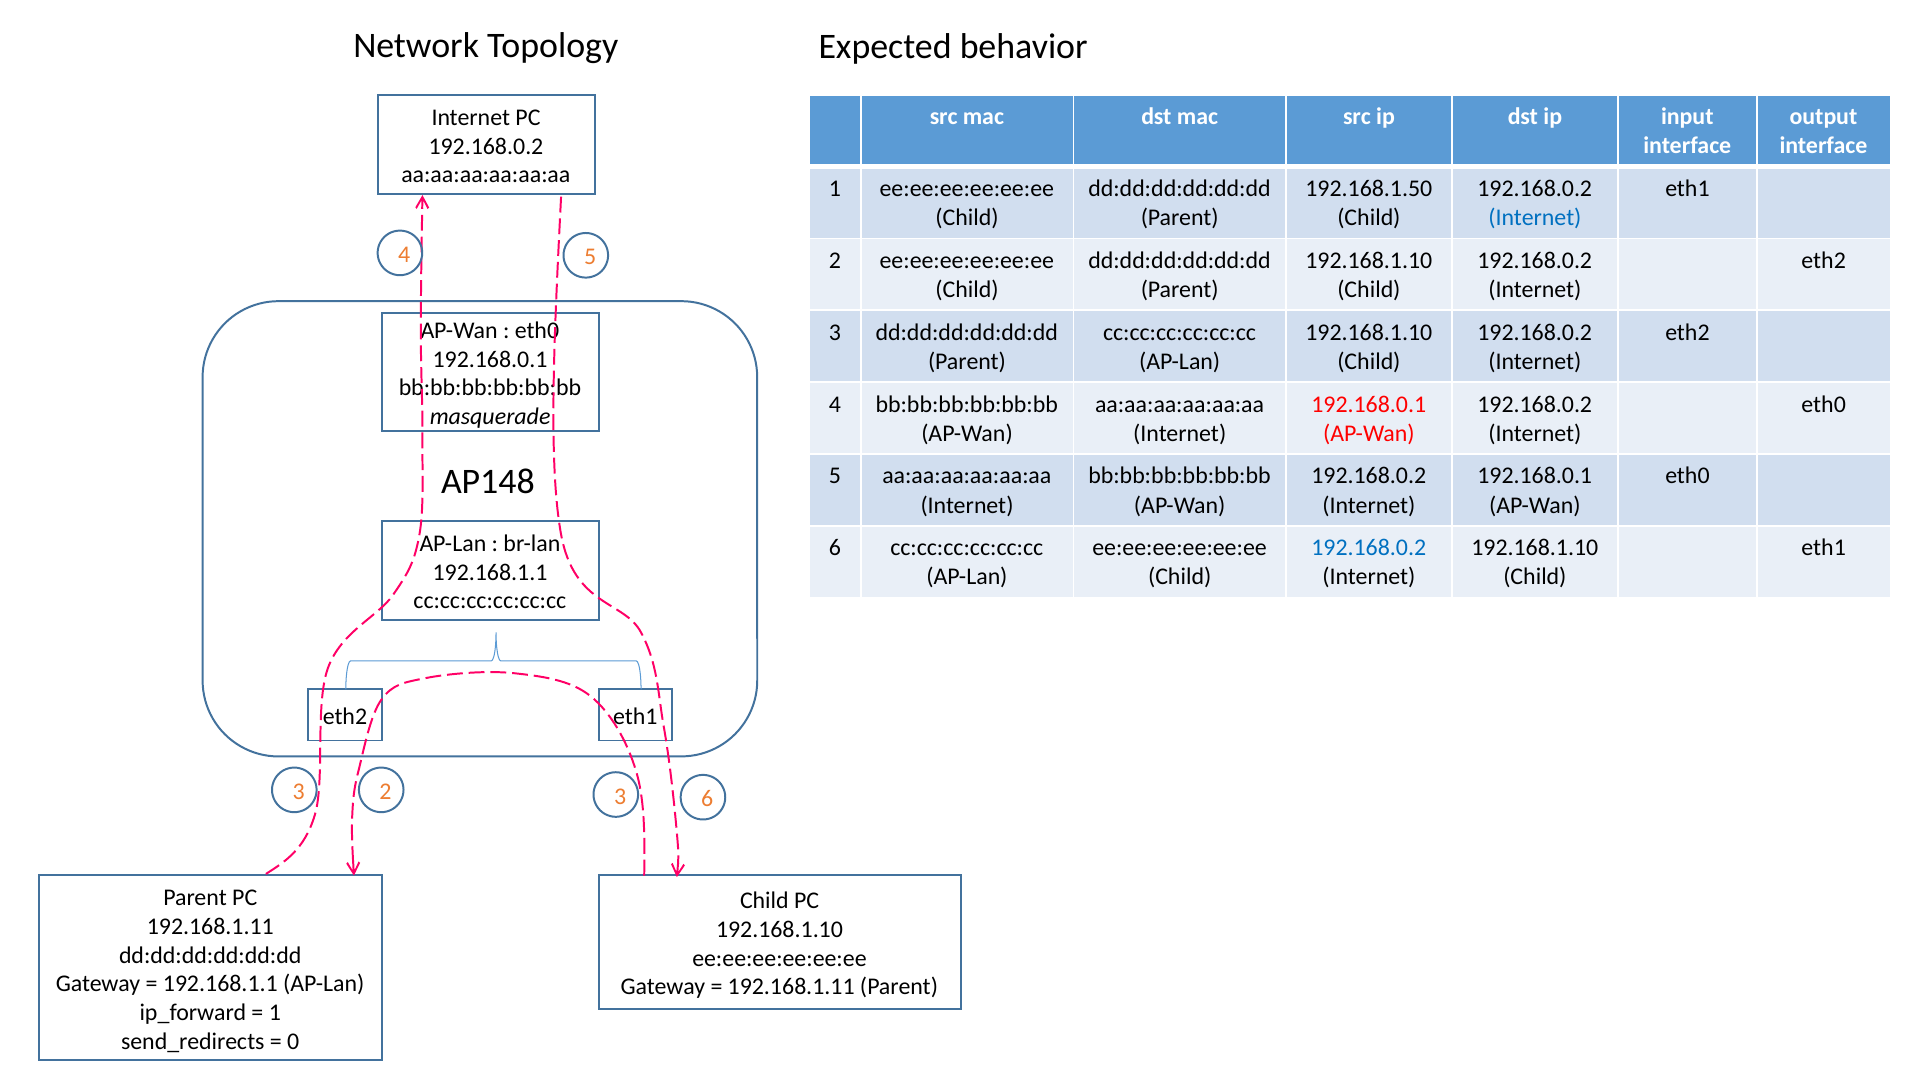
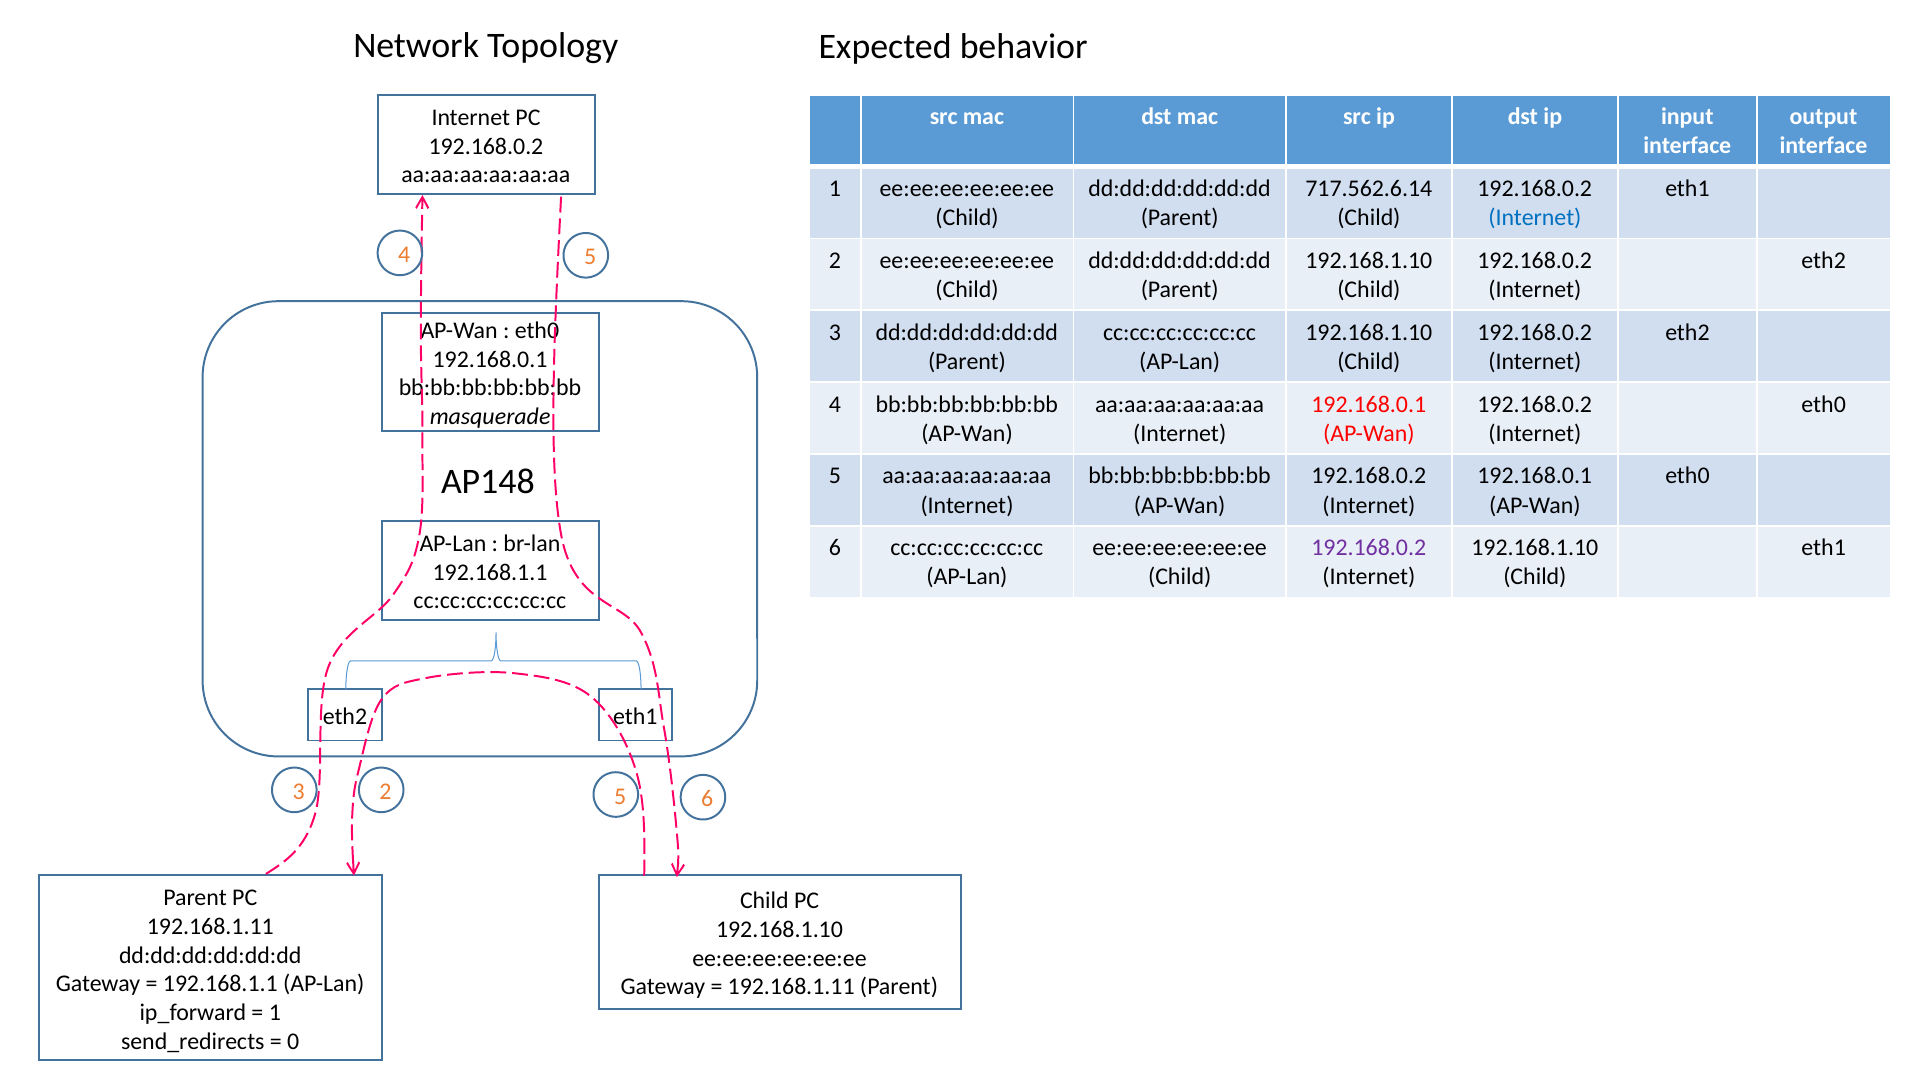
192.168.1.50: 192.168.1.50 -> 717.562.6.14
192.168.0.2 at (1369, 548) colour: blue -> purple
2 3: 3 -> 5
